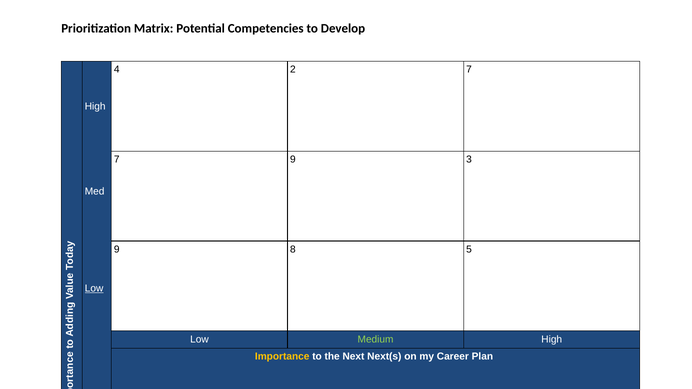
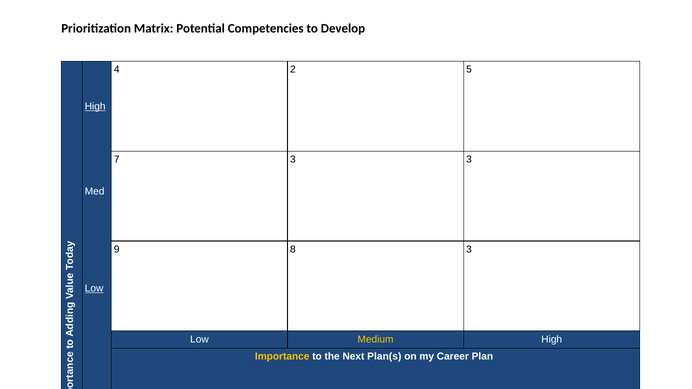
2 7: 7 -> 5
High at (95, 106) underline: none -> present
7 9: 9 -> 3
8 5: 5 -> 3
Medium colour: light green -> yellow
Next(s: Next(s -> Plan(s
